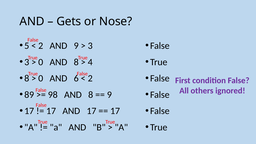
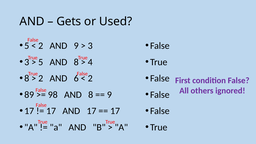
Nose: Nose -> Used
0 at (41, 62): 0 -> 5
0 at (41, 78): 0 -> 2
